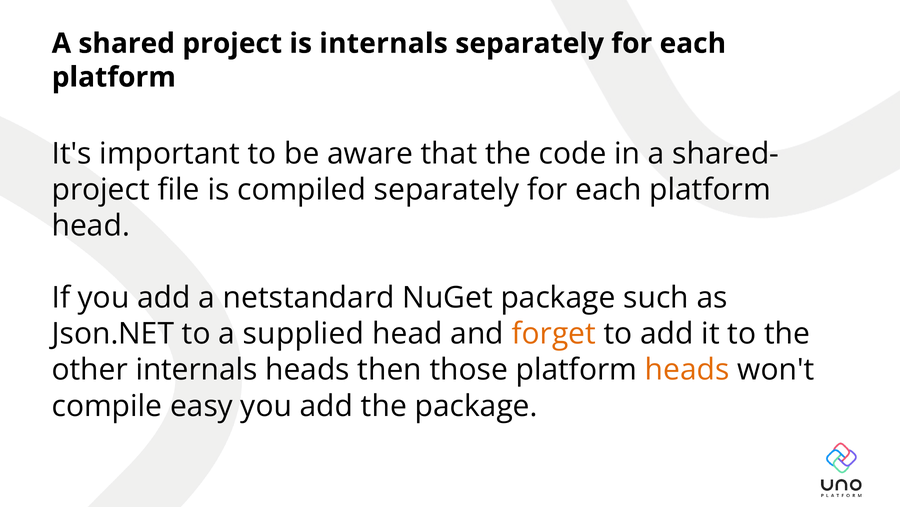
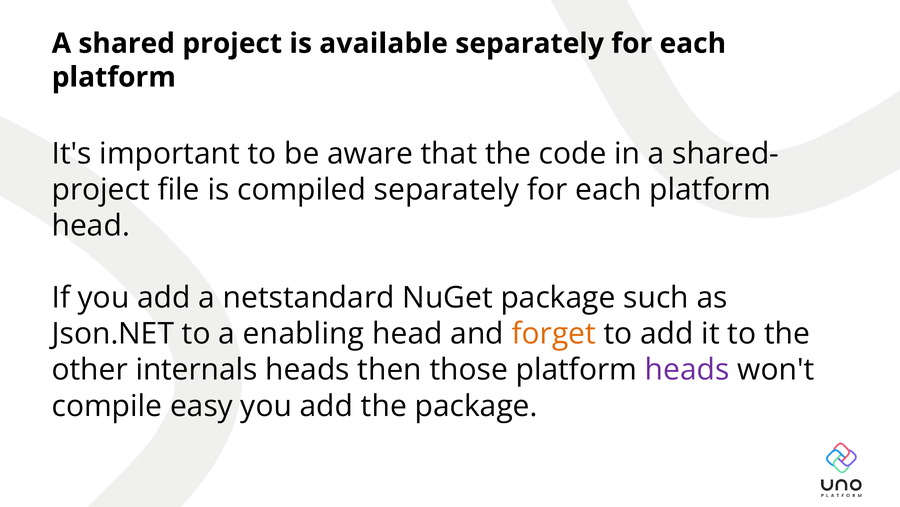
is internals: internals -> available
supplied: supplied -> enabling
heads at (687, 370) colour: orange -> purple
